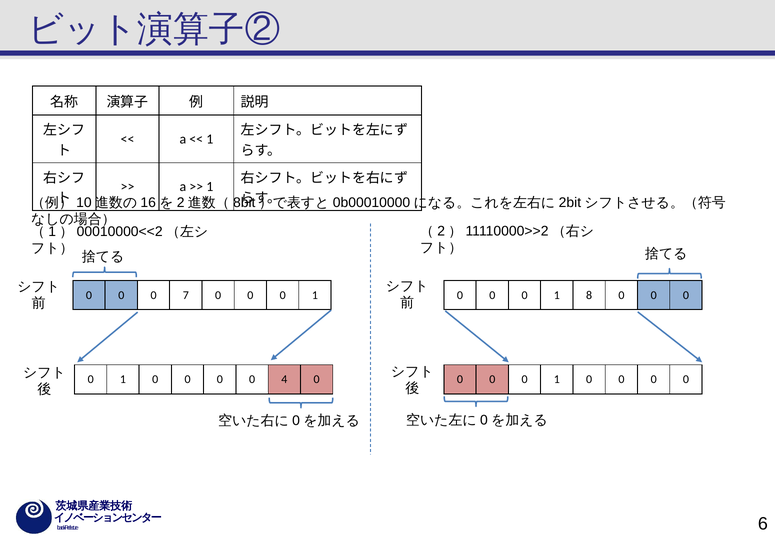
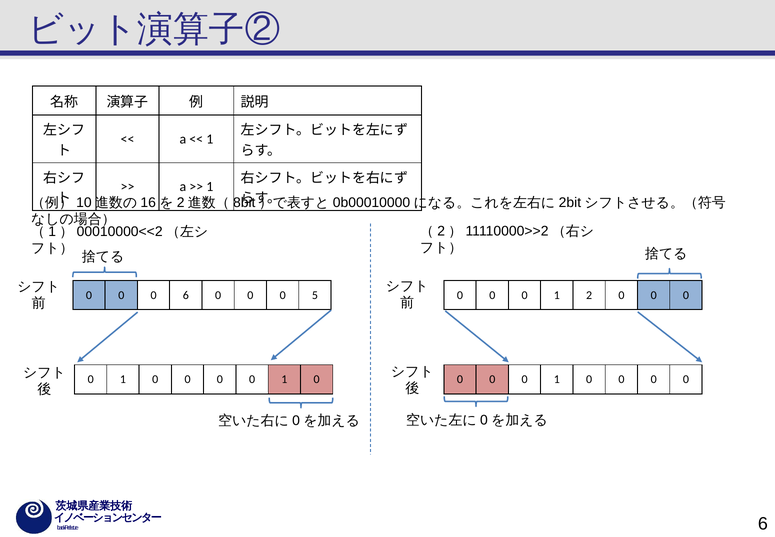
0 7: 7 -> 6
1 at (315, 295): 1 -> 5
8: 8 -> 2
4 at (284, 379): 4 -> 1
